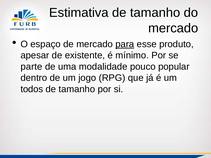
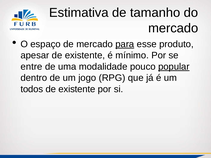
parte: parte -> entre
popular underline: none -> present
tamanho at (77, 89): tamanho -> existente
